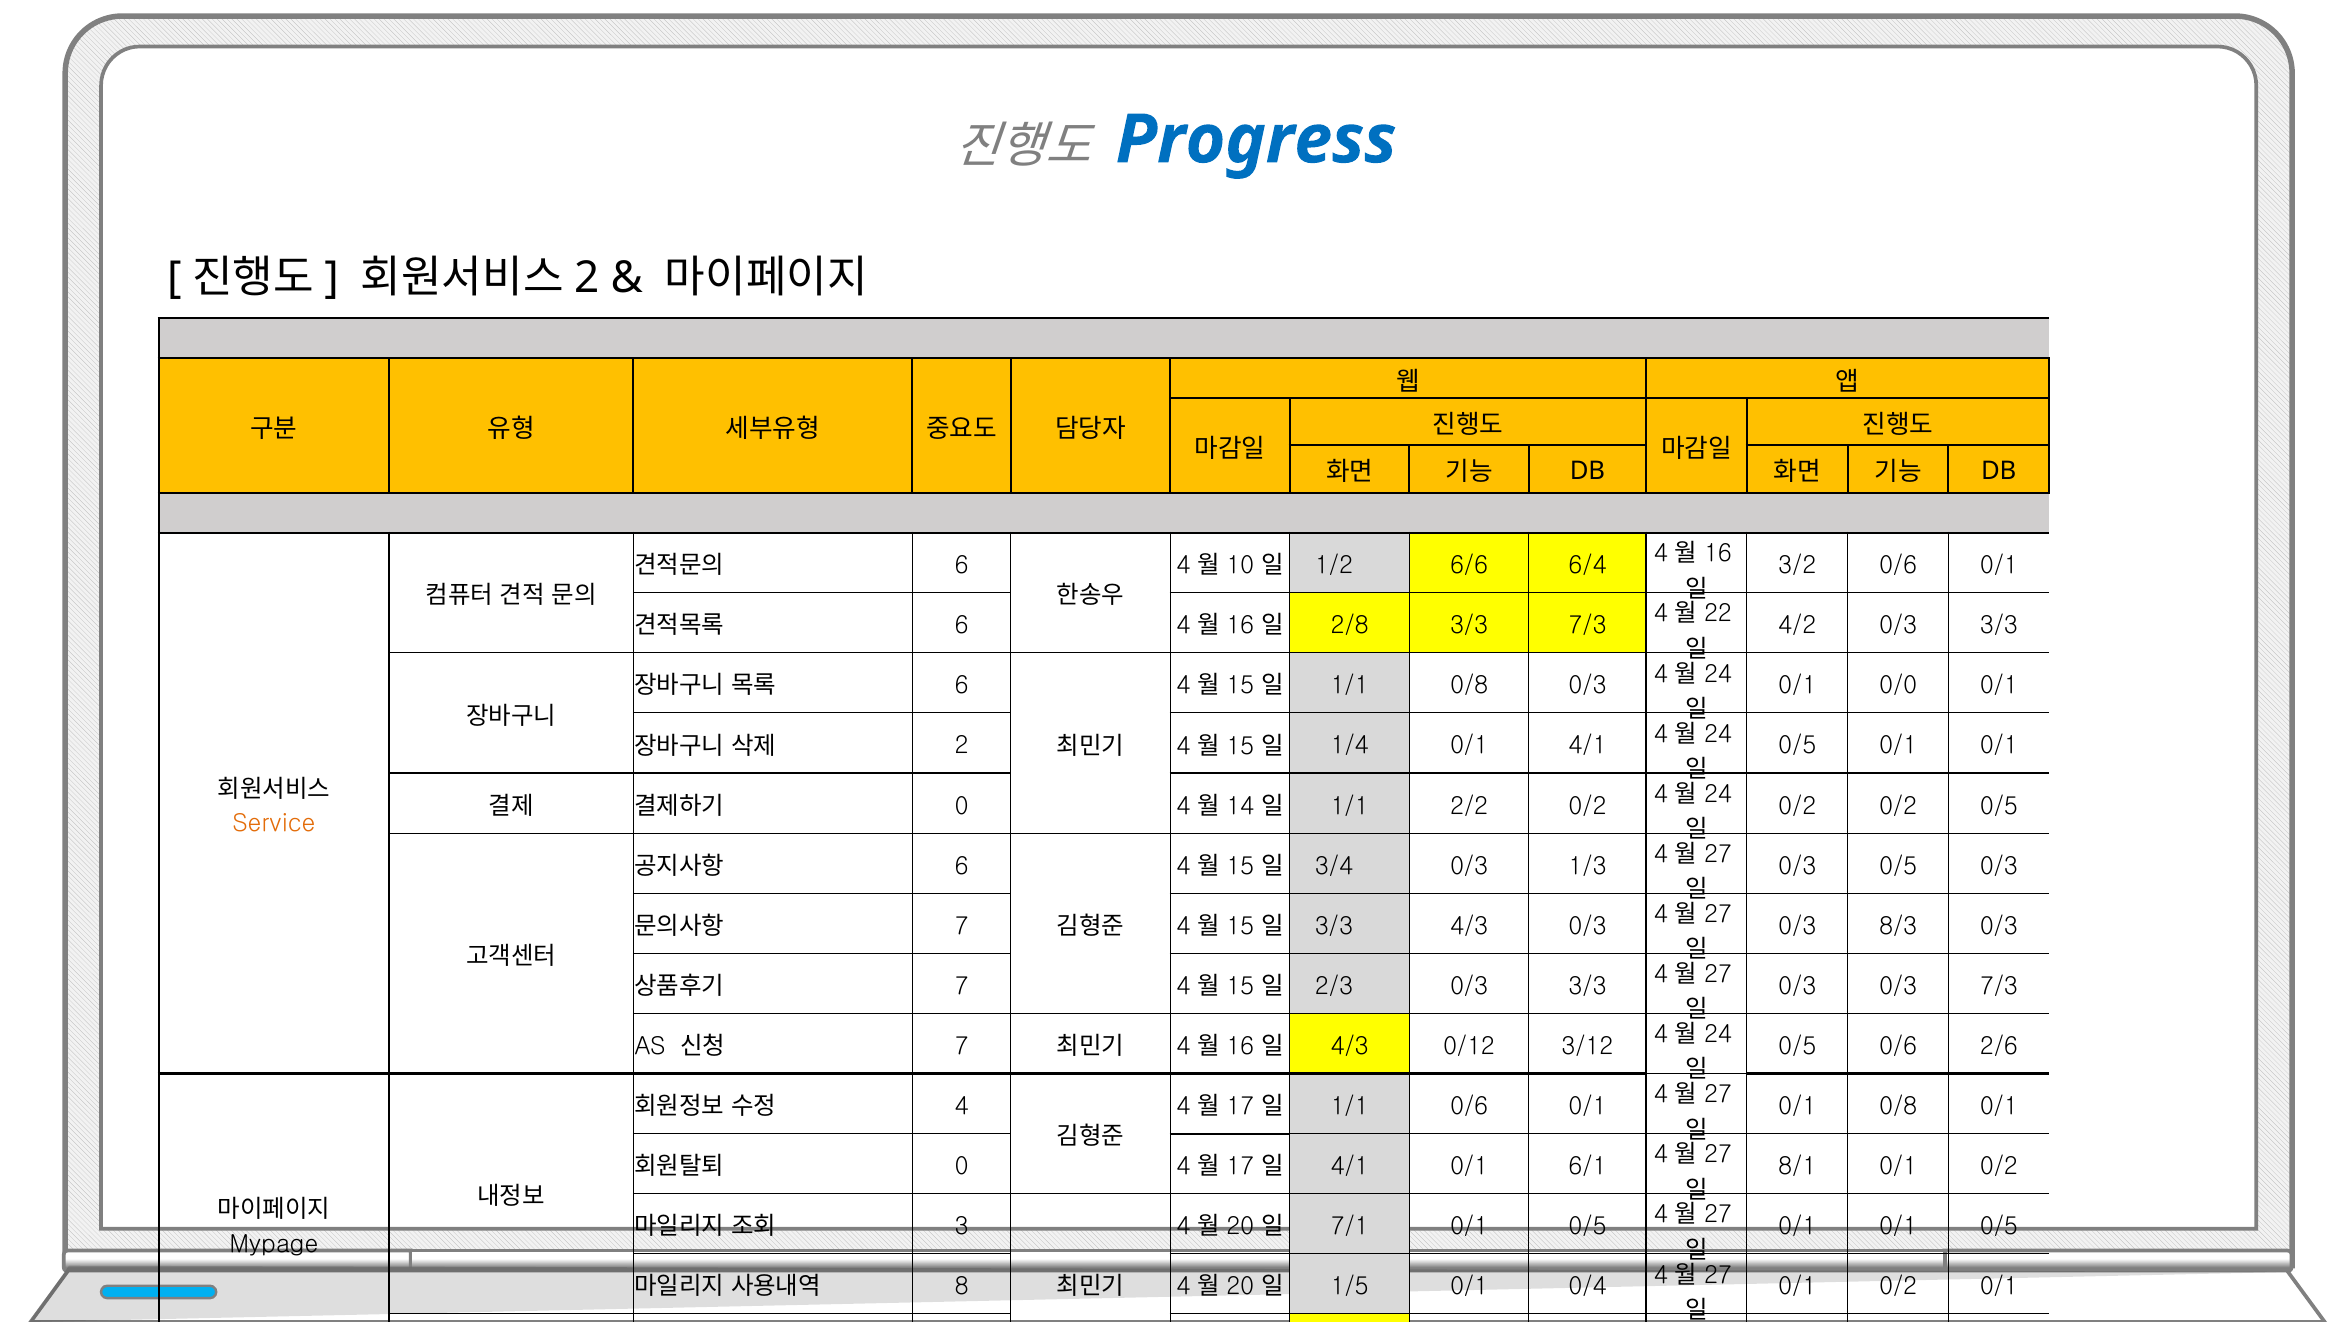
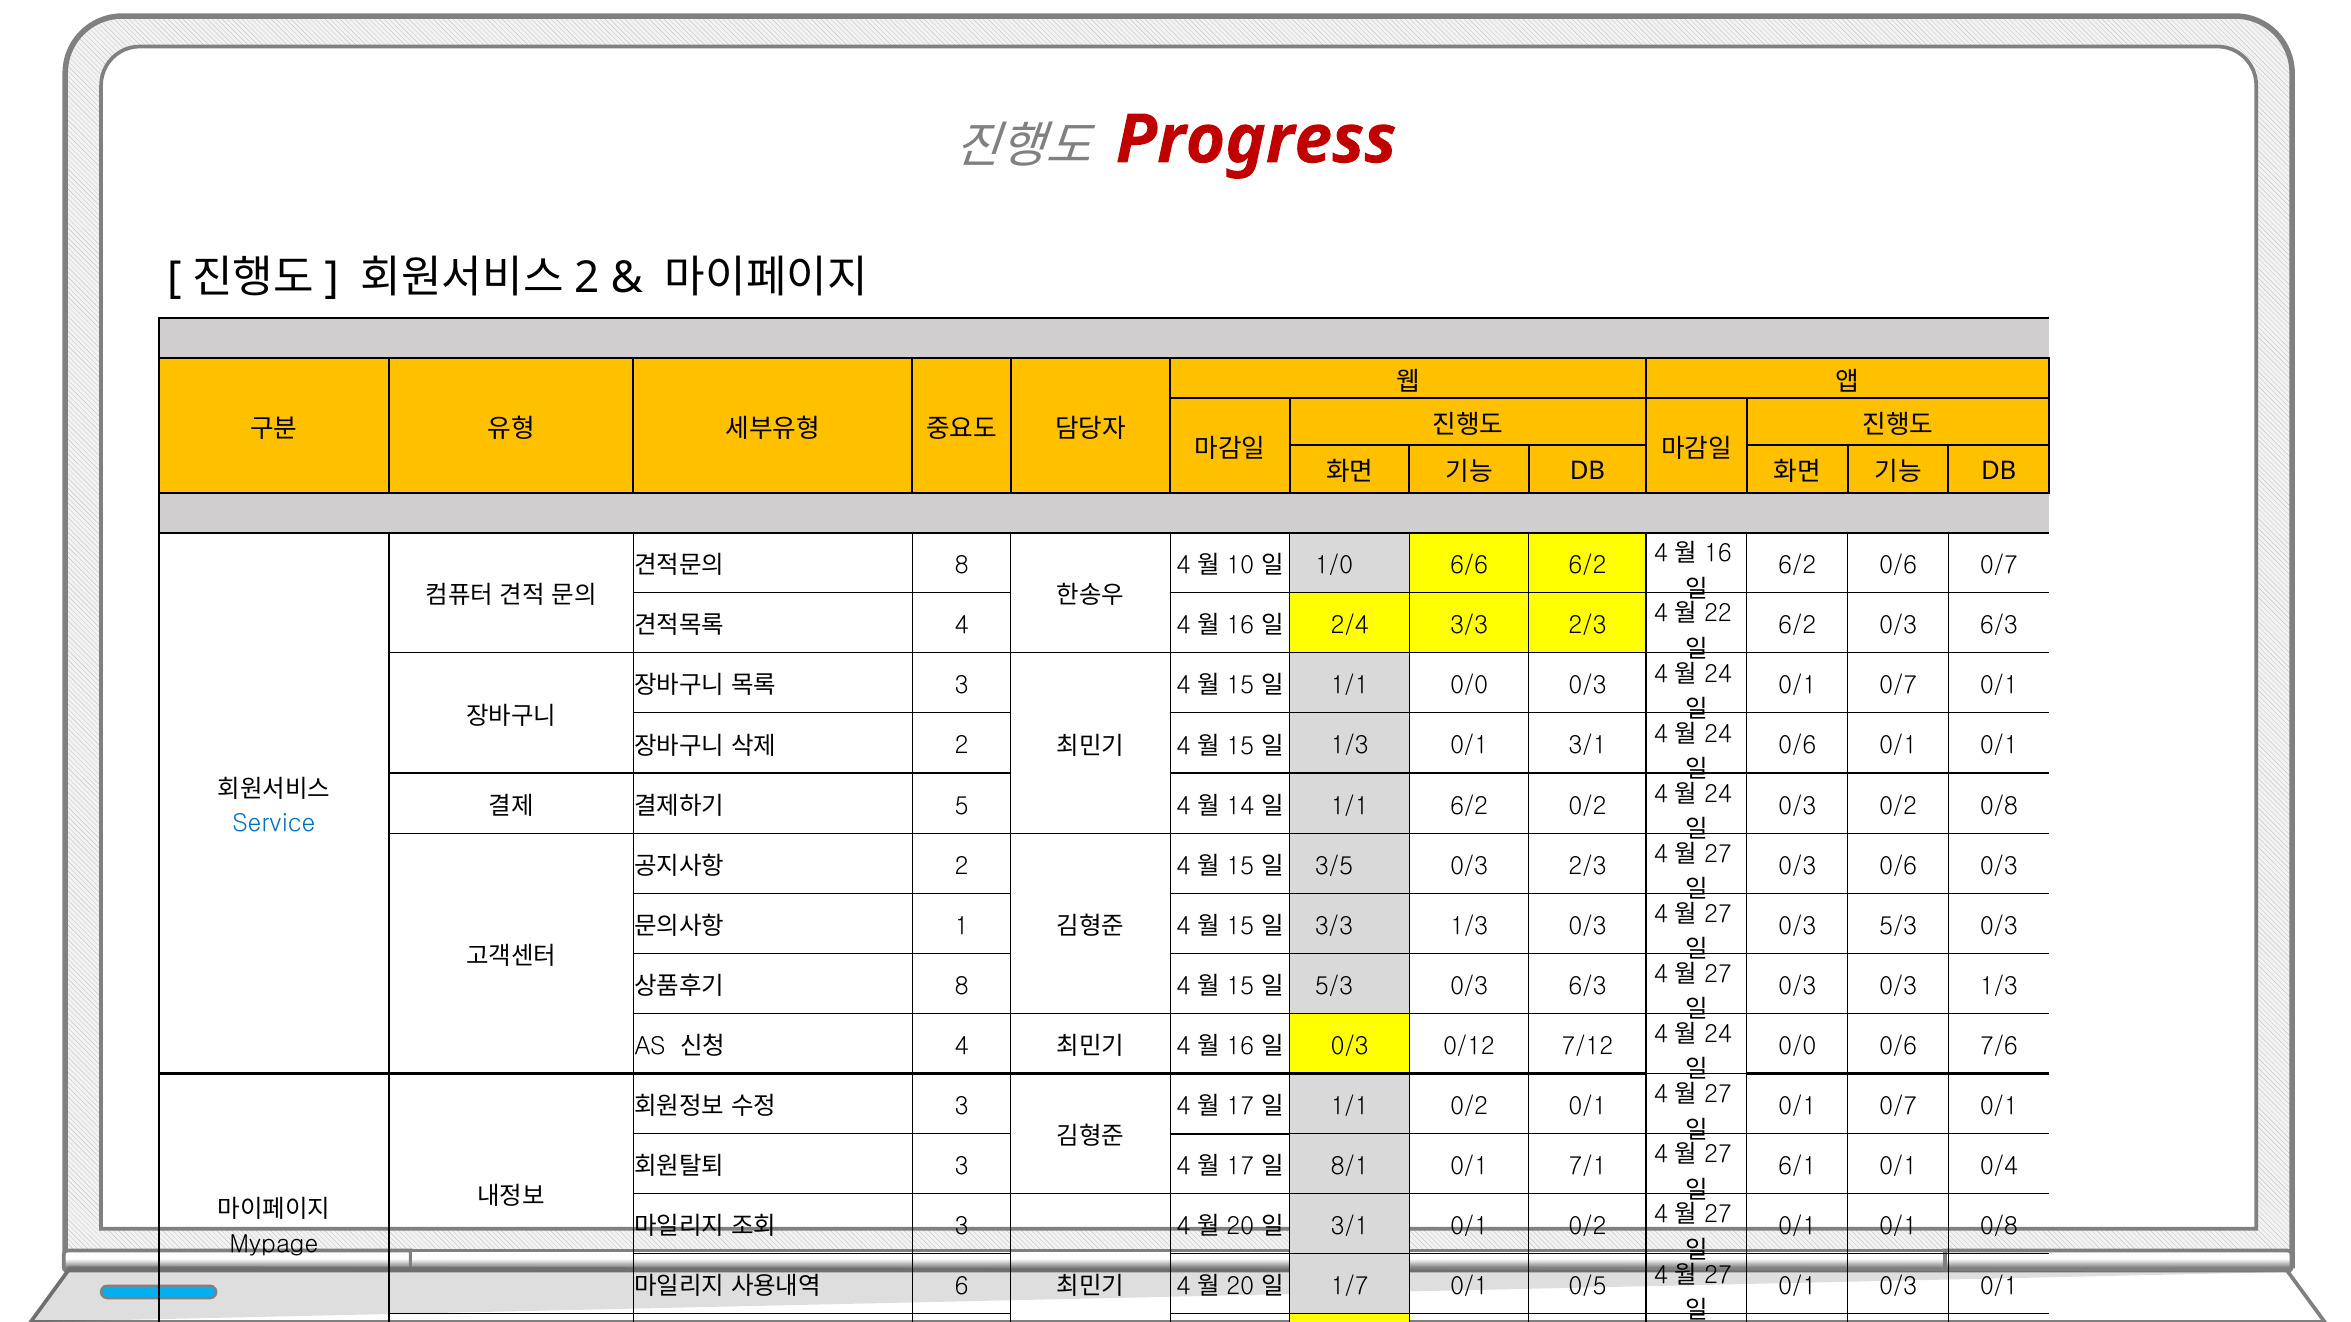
Progress colour: blue -> red
3/2 at (1797, 566): 3/2 -> 6/2
0/1 at (1999, 566): 0/1 -> 0/7
6 at (962, 566): 6 -> 8
1/2 at (1334, 566): 1/2 -> 1/0
6/6 6/4: 6/4 -> 6/2
4/2 at (1797, 626): 4/2 -> 6/2
3/3 at (1999, 626): 3/3 -> 6/3
6 at (962, 626): 6 -> 4
2/8: 2/8 -> 2/4
3/3 7/3: 7/3 -> 2/3
0/0 at (1898, 686): 0/0 -> 0/7
6 at (962, 686): 6 -> 3
1/1 0/8: 0/8 -> 0/0
0/5 at (1797, 746): 0/5 -> 0/6
1/4 at (1350, 746): 1/4 -> 1/3
0/1 4/1: 4/1 -> 3/1
0/2 at (1797, 806): 0/2 -> 0/3
0/2 0/5: 0/5 -> 0/8
0 at (962, 806): 0 -> 5
1/1 2/2: 2/2 -> 6/2
Service colour: orange -> blue
3/4: 3/4 -> 3/5
0/3 1/3: 1/3 -> 2/3
0/3 0/5: 0/5 -> 0/6
6 at (962, 866): 6 -> 2
0/3 8/3: 8/3 -> 5/3
7 at (962, 926): 7 -> 1
3/3 4/3: 4/3 -> 1/3
0/3 7/3: 7/3 -> 1/3
7 at (962, 987): 7 -> 8
2/3 at (1334, 987): 2/3 -> 5/3
3/3 at (1588, 987): 3/3 -> 6/3
0/5 at (1797, 1047): 0/5 -> 0/0
2/6: 2/6 -> 7/6
7 at (962, 1047): 7 -> 4
4/3 at (1350, 1047): 4/3 -> 0/3
3/12: 3/12 -> 7/12
1/1 0/6: 0/6 -> 0/2
0/8 at (1898, 1107): 0/8 -> 0/7
4 at (962, 1107): 4 -> 3
8/1: 8/1 -> 6/1
0/2 at (1999, 1167): 0/2 -> 0/4
0 at (962, 1167): 0 -> 3
4/1 at (1350, 1167): 4/1 -> 8/1
6/1: 6/1 -> 7/1
7/1 at (1350, 1227): 7/1 -> 3/1
0/5 at (1588, 1227): 0/5 -> 0/2
0/1 0/1 0/5: 0/5 -> 0/8
0/2 at (1898, 1287): 0/2 -> 0/3
8: 8 -> 6
1/5: 1/5 -> 1/7
0/4: 0/4 -> 0/5
